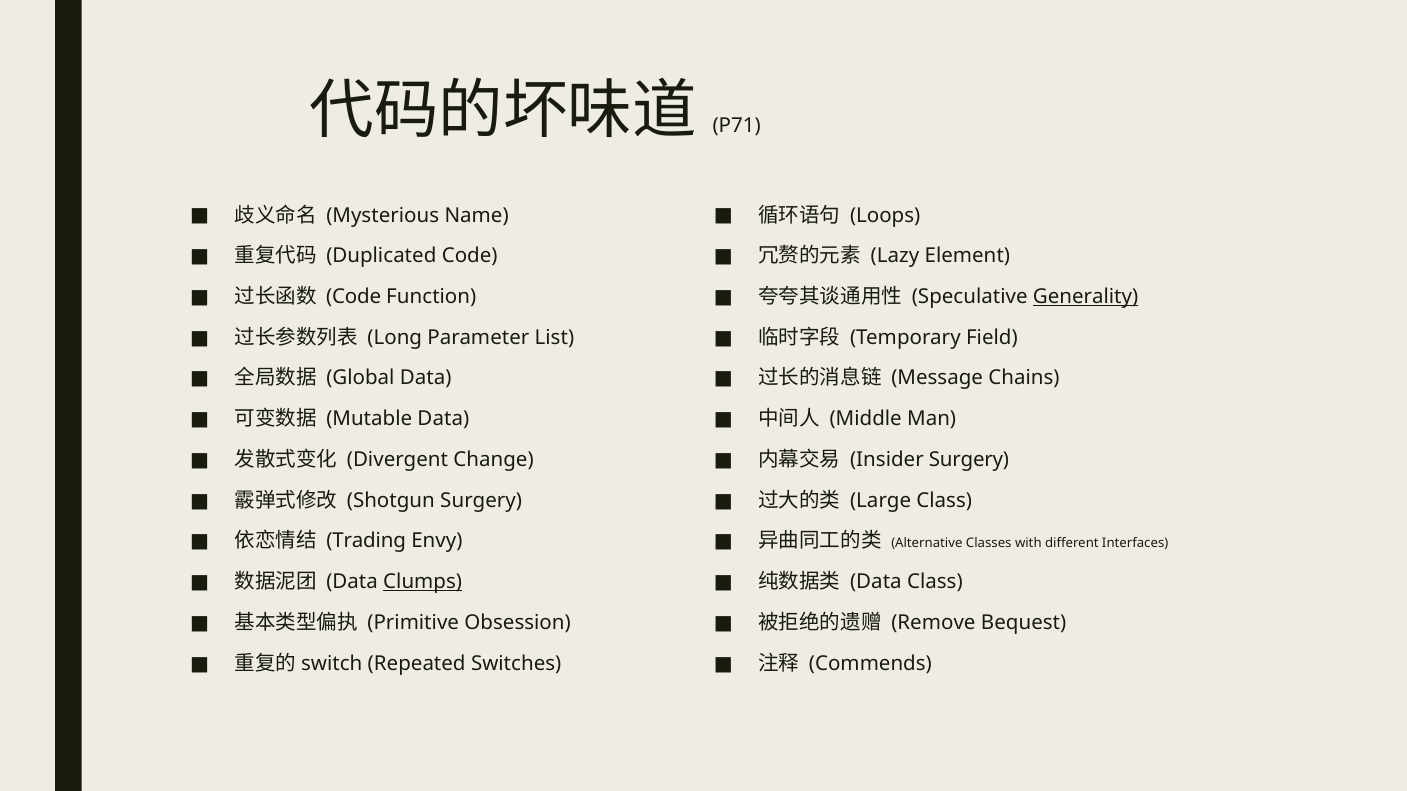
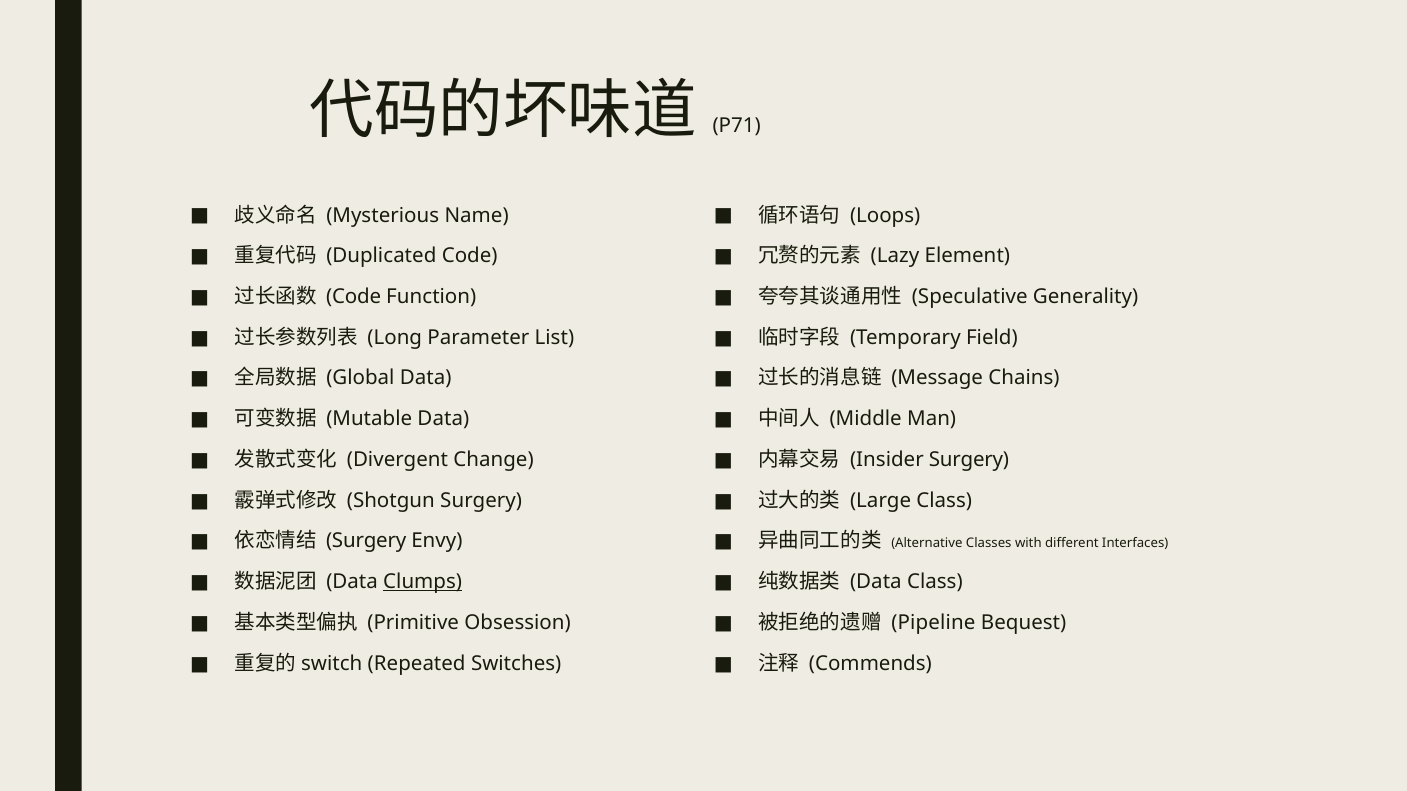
Generality underline: present -> none
Trading at (366, 541): Trading -> Surgery
Remove: Remove -> Pipeline
